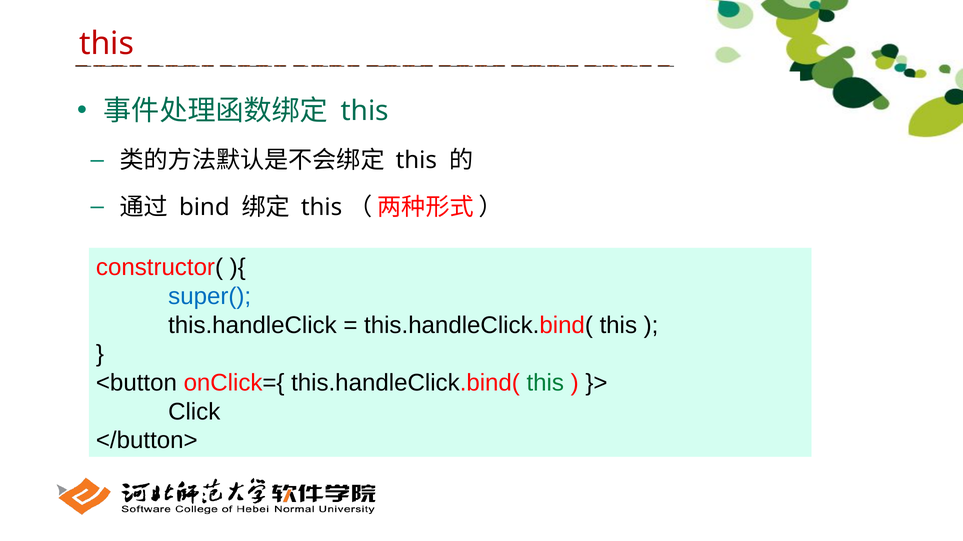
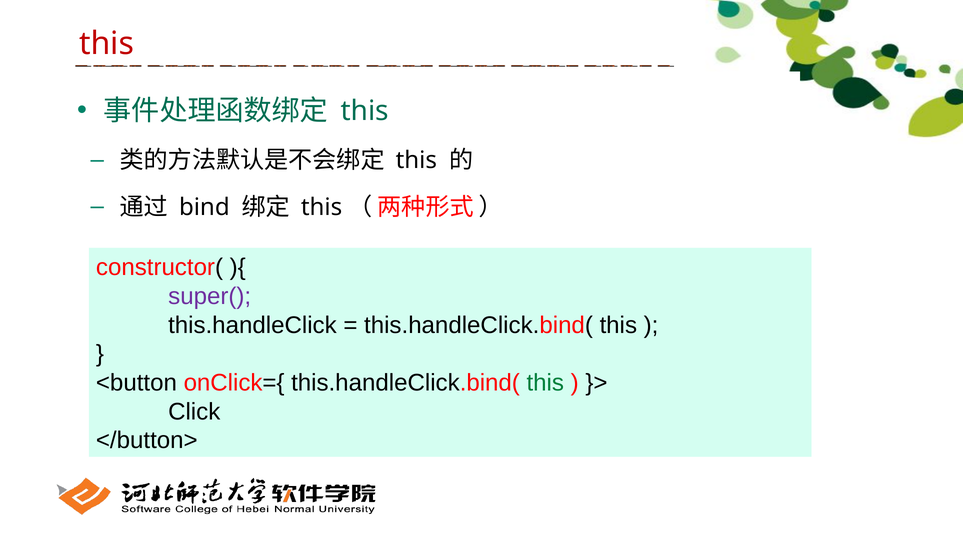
super( colour: blue -> purple
